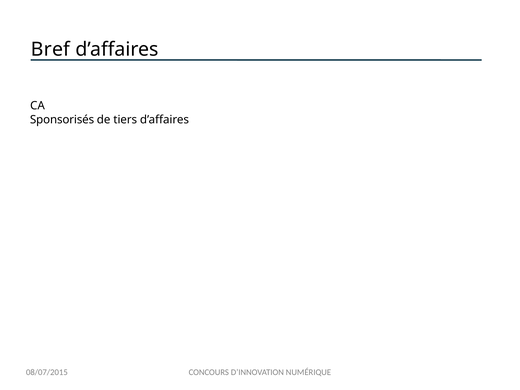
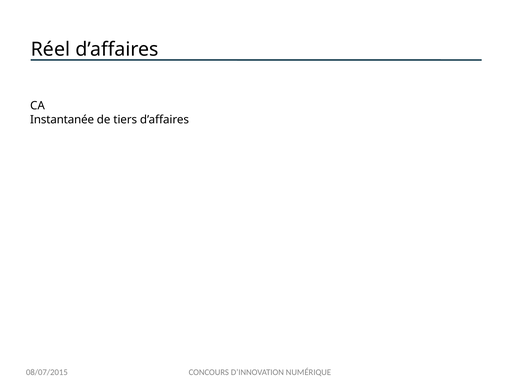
Bref: Bref -> Réel
Sponsorisés: Sponsorisés -> Instantanée
